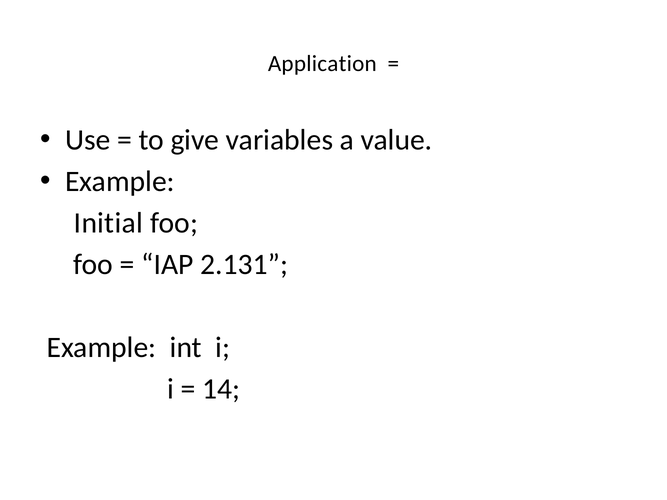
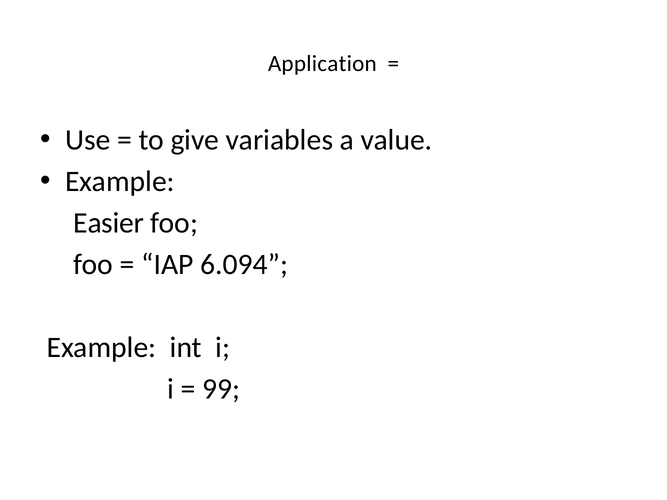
Initial: Initial -> Easier
2.131: 2.131 -> 6.094
14: 14 -> 99
